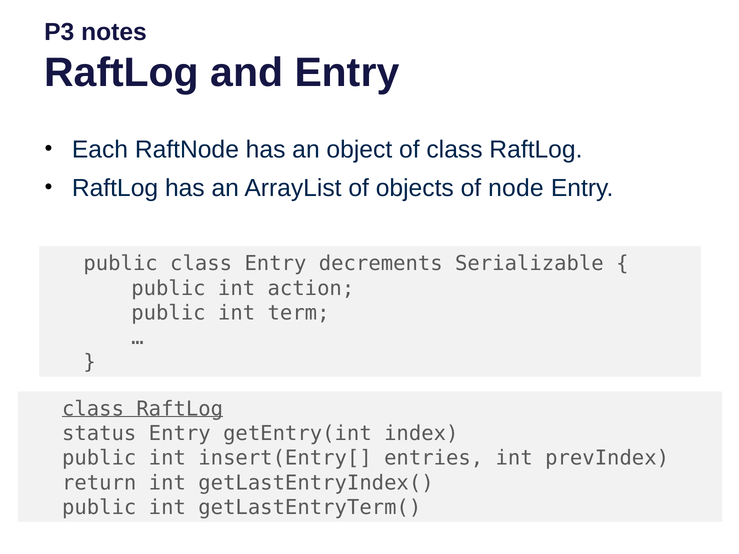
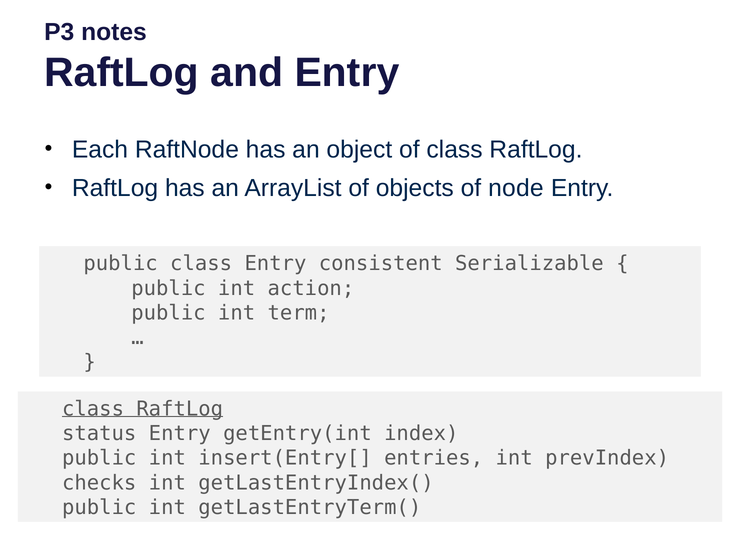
decrements: decrements -> consistent
return: return -> checks
